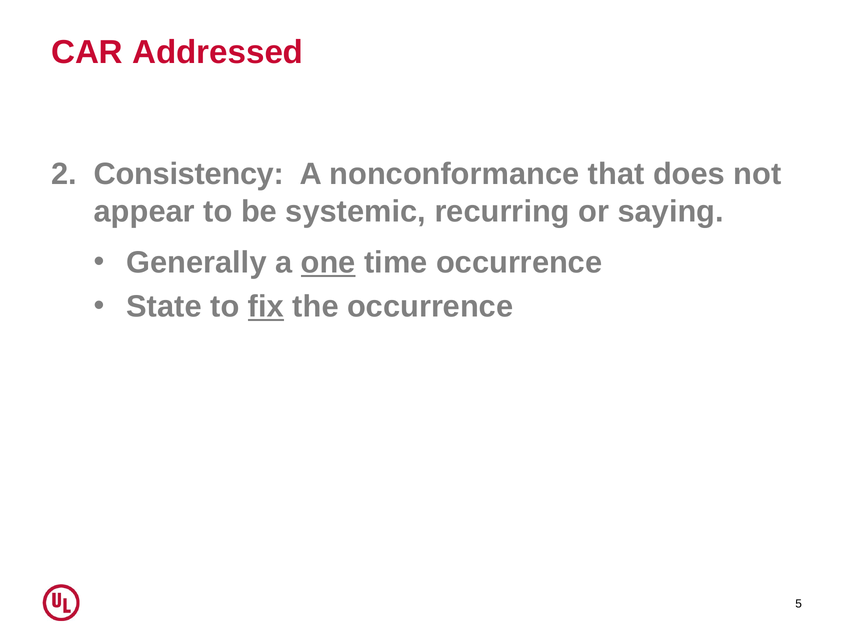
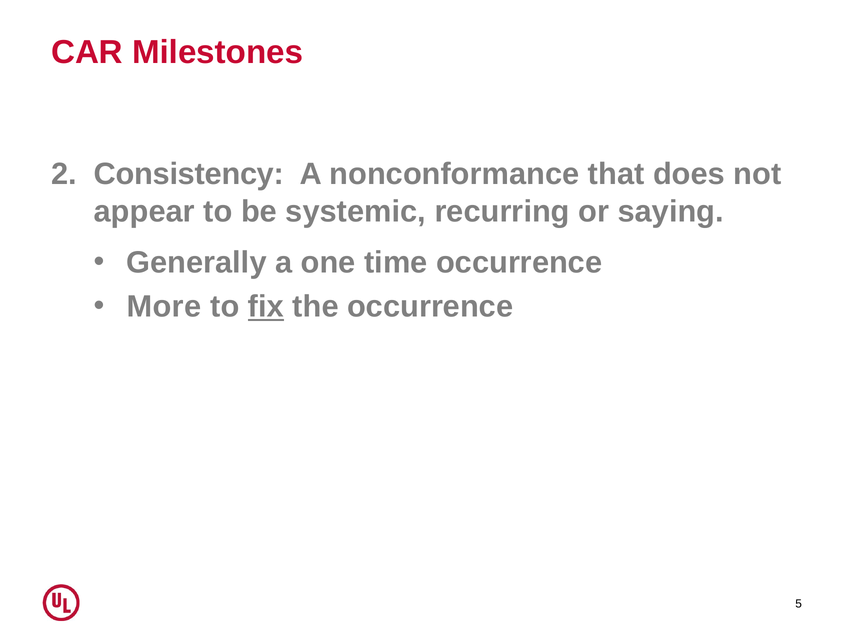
Addressed: Addressed -> Milestones
one underline: present -> none
State: State -> More
